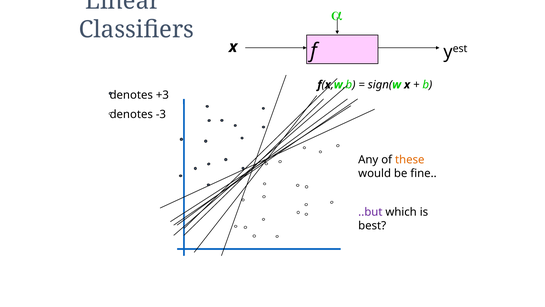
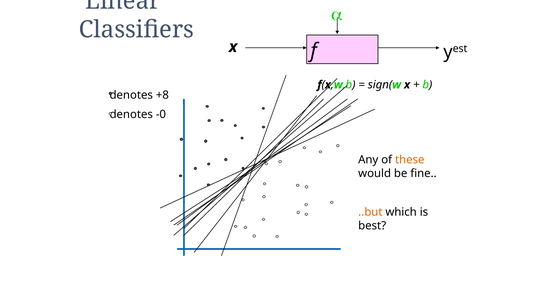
+3: +3 -> +8
-3: -3 -> -0
..but colour: purple -> orange
